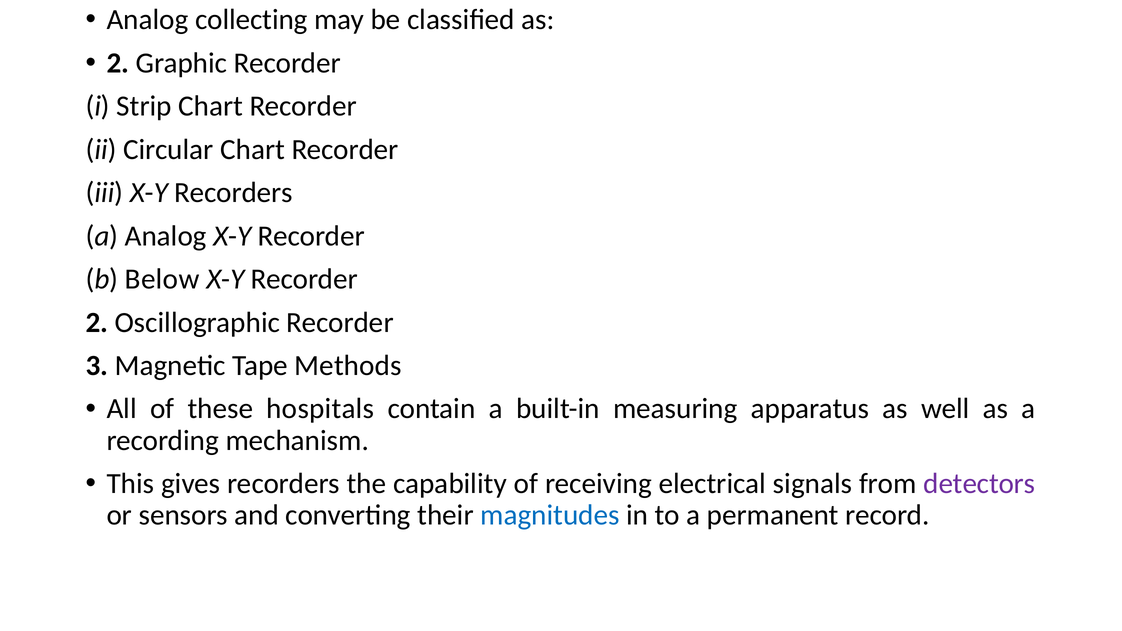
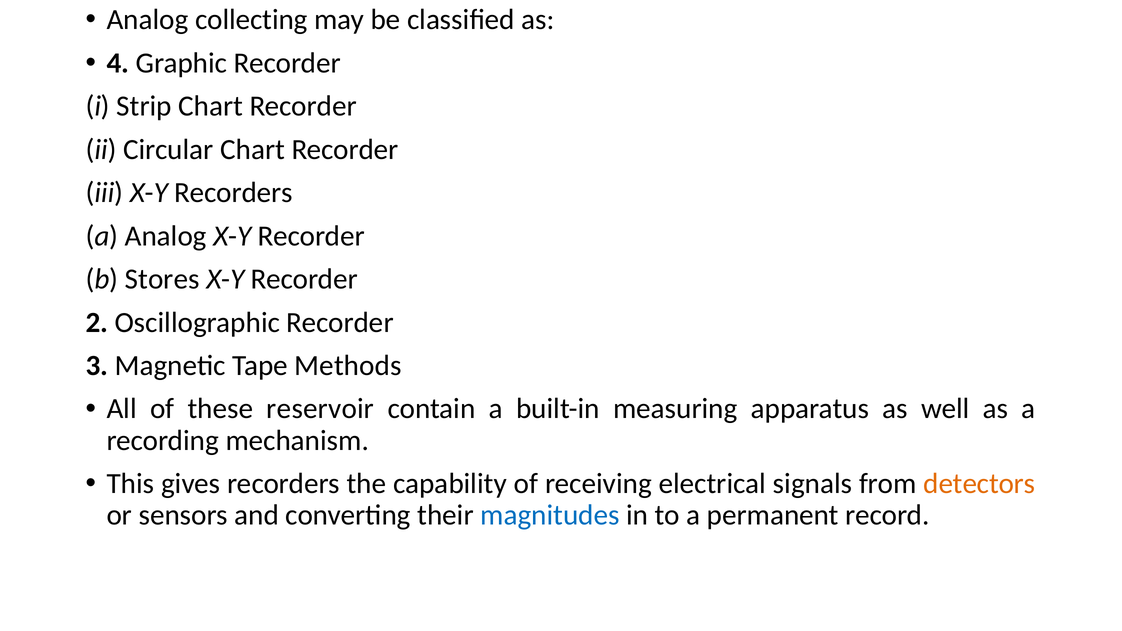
2 at (118, 63): 2 -> 4
Below: Below -> Stores
hospitals: hospitals -> reservoir
detectors colour: purple -> orange
